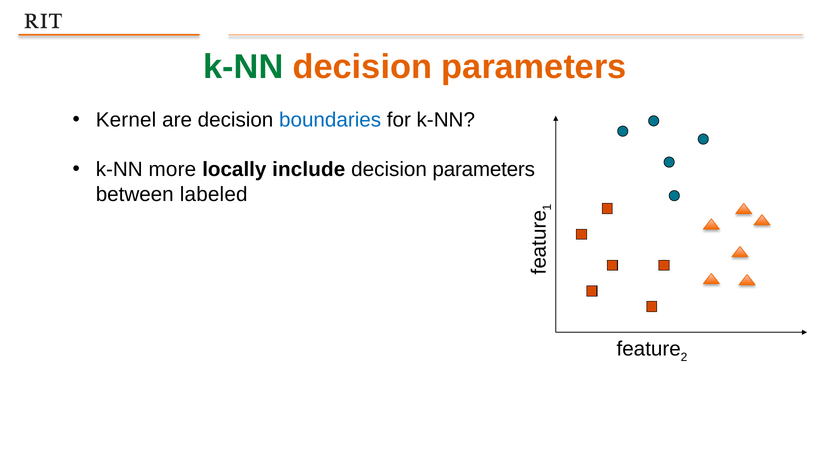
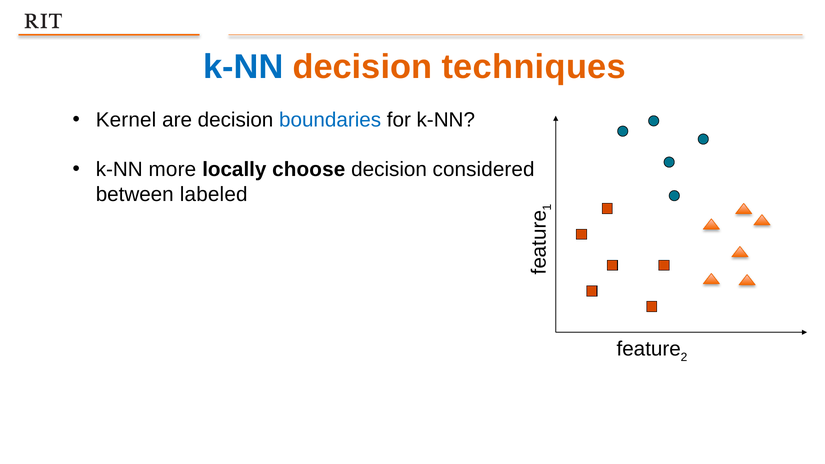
k-NN at (243, 67) colour: green -> blue
parameters at (534, 67): parameters -> techniques
include: include -> choose
parameters at (484, 170): parameters -> considered
